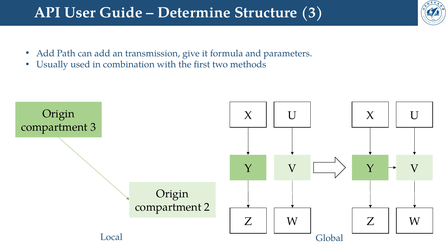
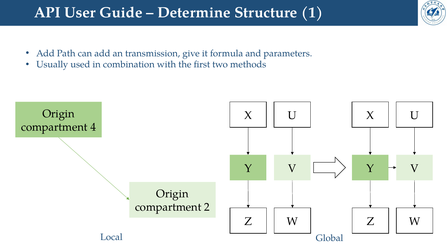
Structure 3: 3 -> 1
compartment 3: 3 -> 4
